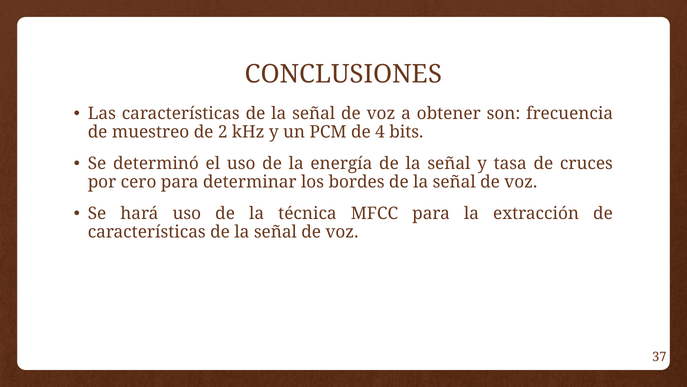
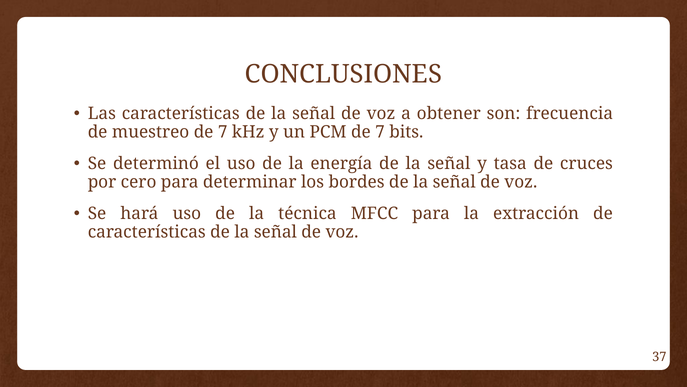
muestreo de 2: 2 -> 7
PCM de 4: 4 -> 7
